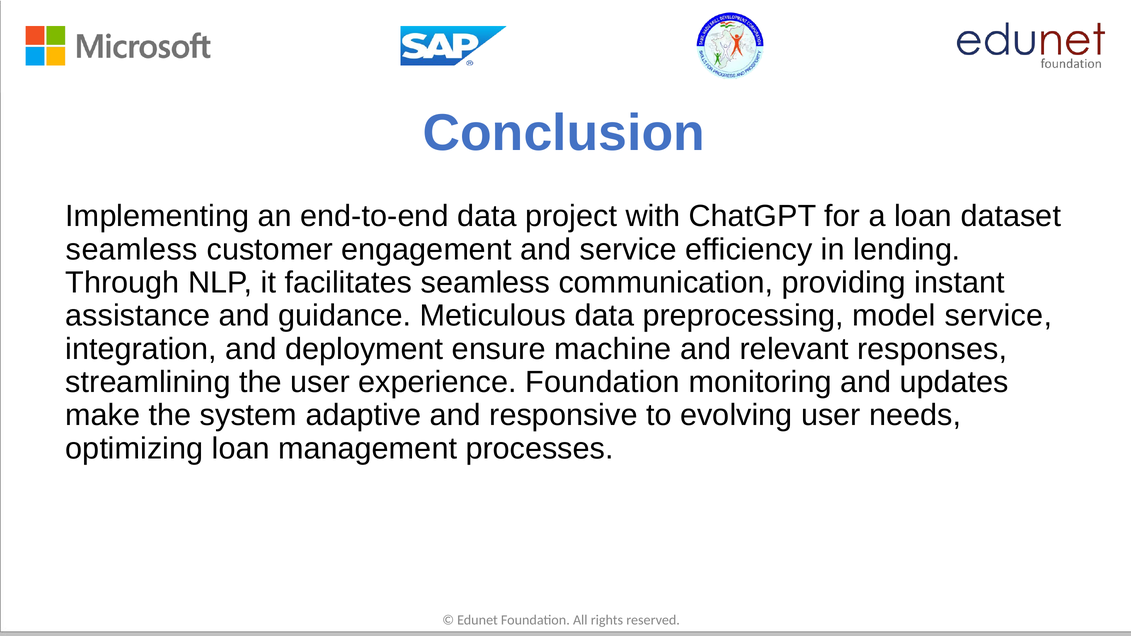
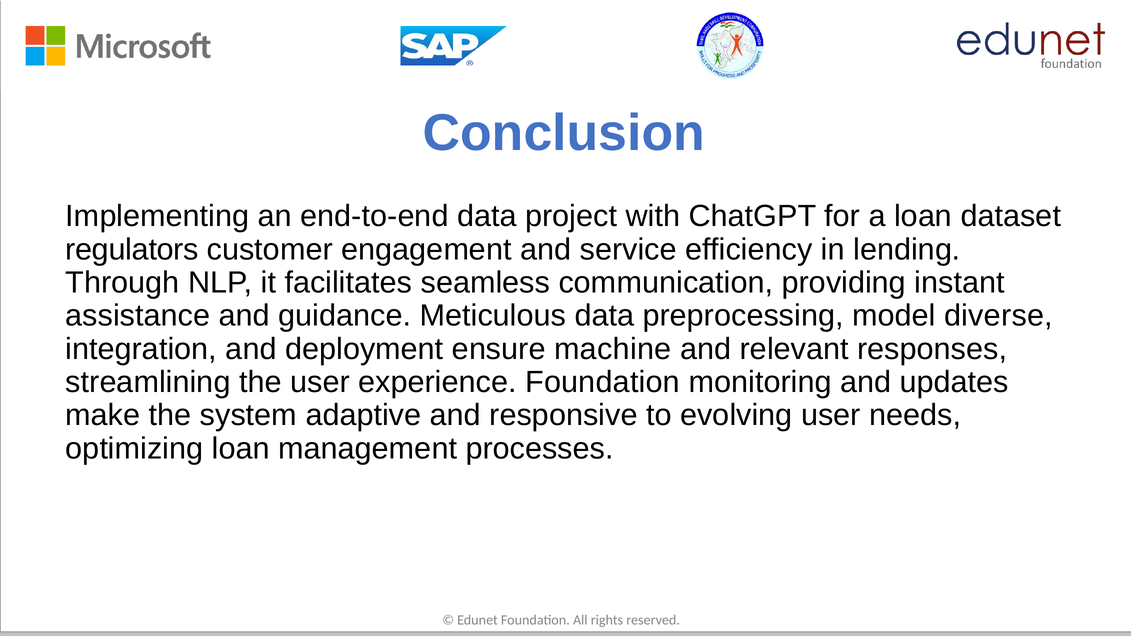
seamless at (132, 250): seamless -> regulators
model service: service -> diverse
